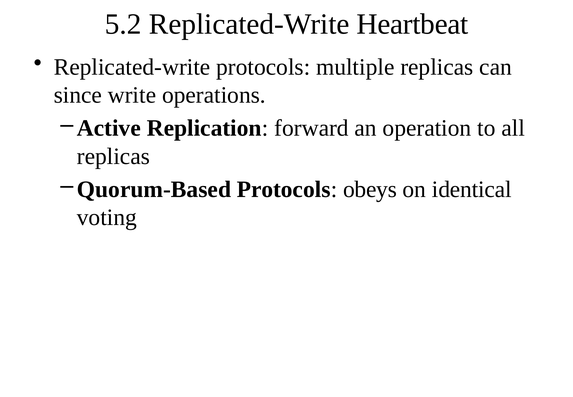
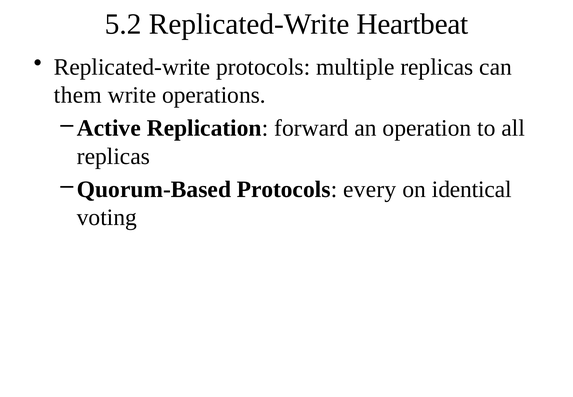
since: since -> them
obeys: obeys -> every
